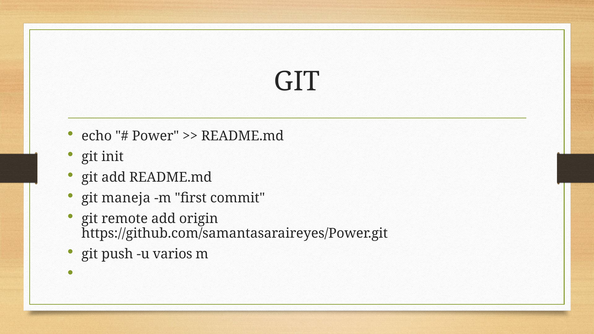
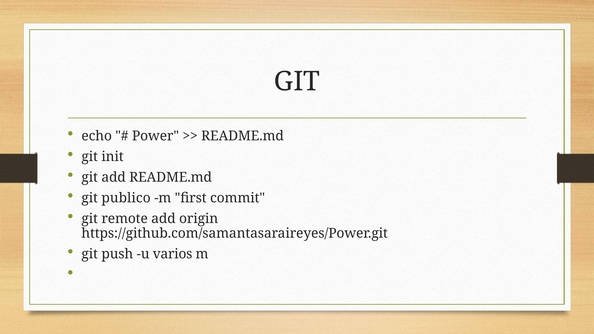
maneja: maneja -> publico
